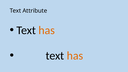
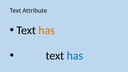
has at (75, 56) colour: orange -> blue
